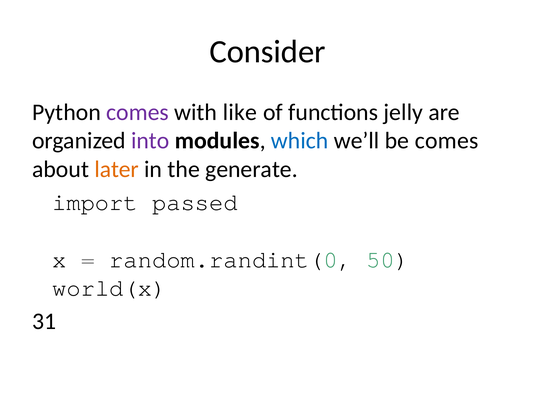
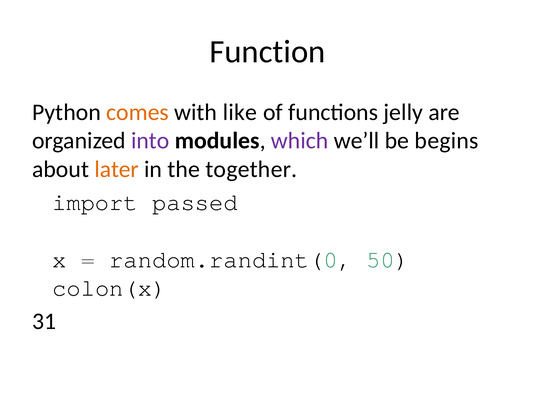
Consider: Consider -> Function
comes at (137, 112) colour: purple -> orange
which colour: blue -> purple
be comes: comes -> begins
generate: generate -> together
world(x: world(x -> colon(x
